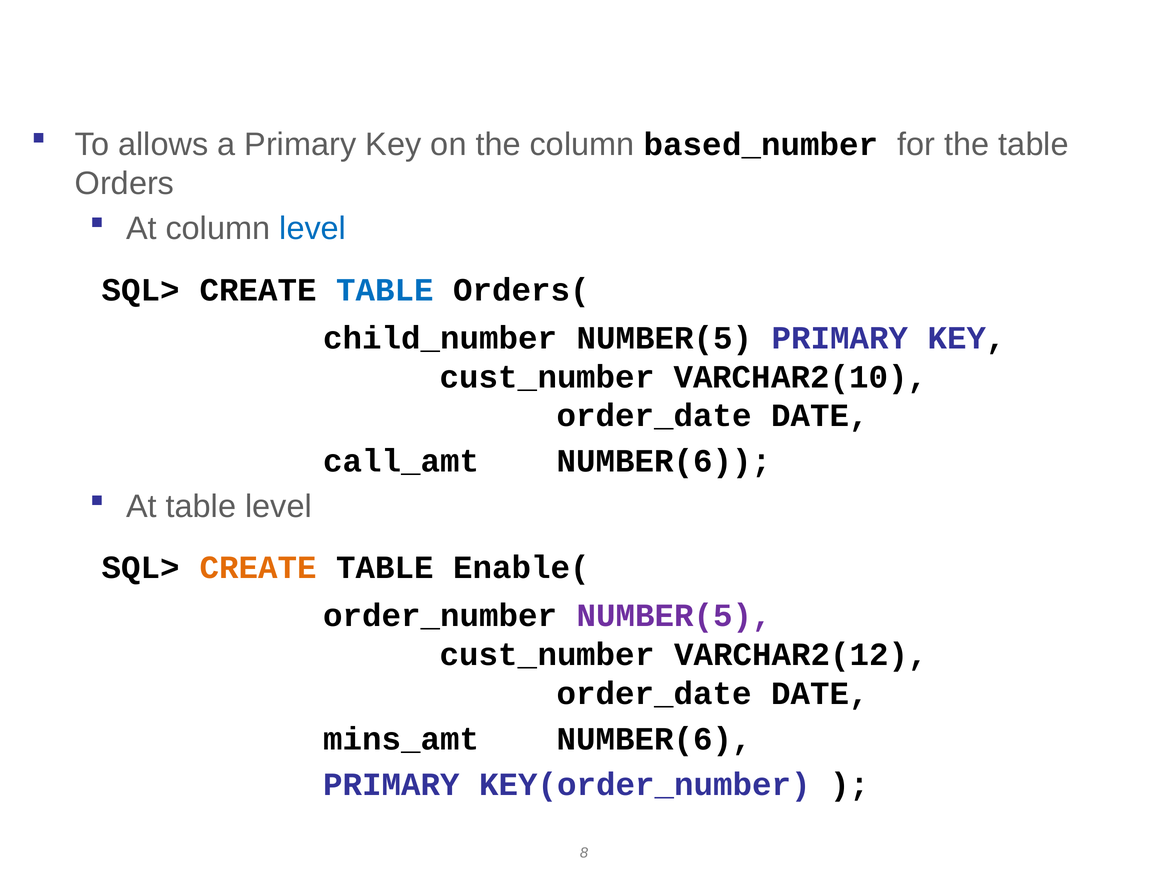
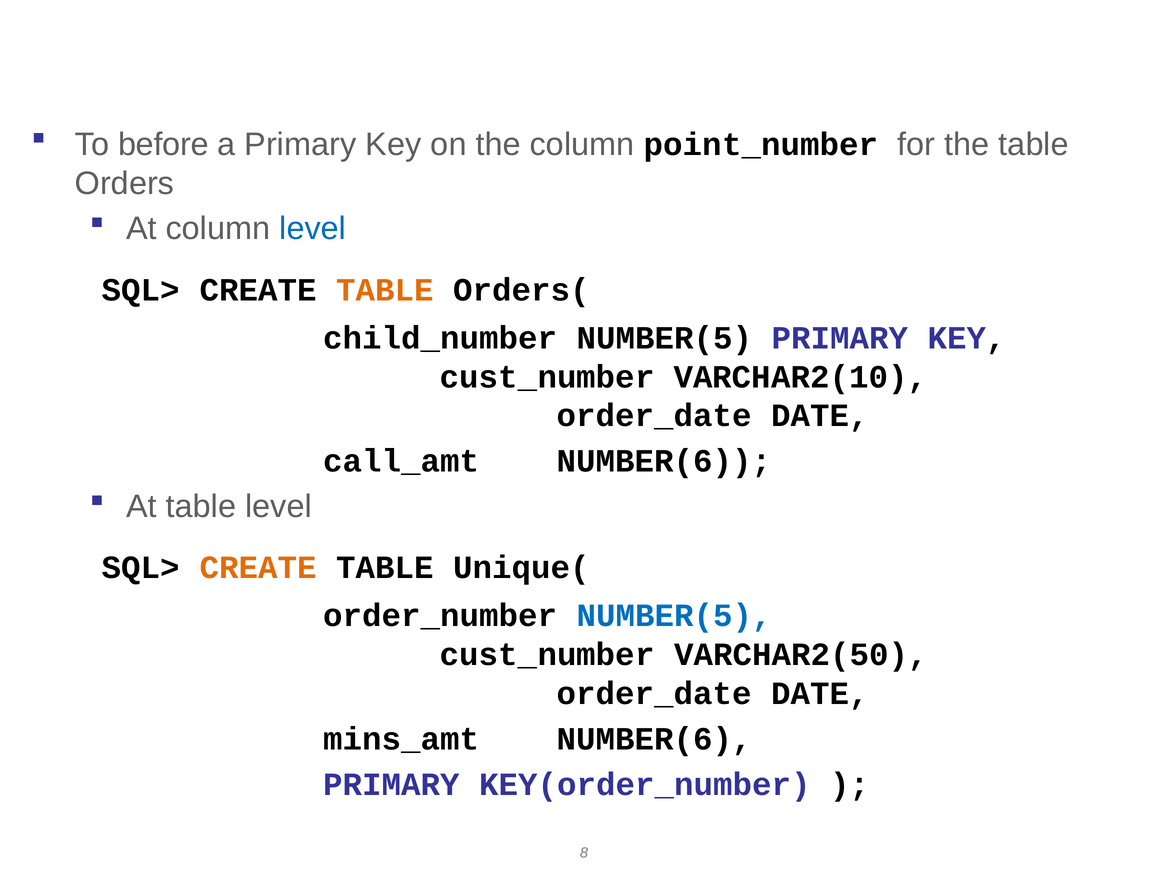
allows: allows -> before
based_number: based_number -> point_number
TABLE at (385, 290) colour: blue -> orange
Enable(: Enable( -> Unique(
NUMBER(5 at (674, 616) colour: purple -> blue
VARCHAR2(12: VARCHAR2(12 -> VARCHAR2(50
